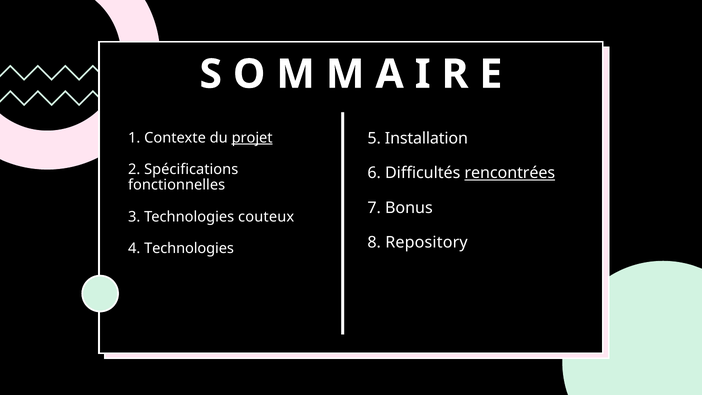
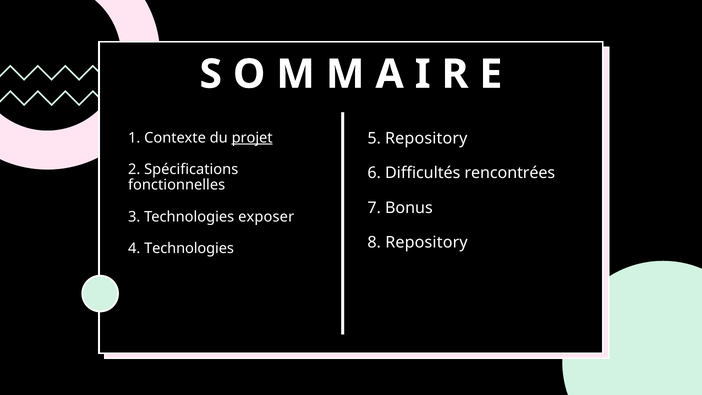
5 Installation: Installation -> Repository
rencontrées underline: present -> none
couteux: couteux -> exposer
